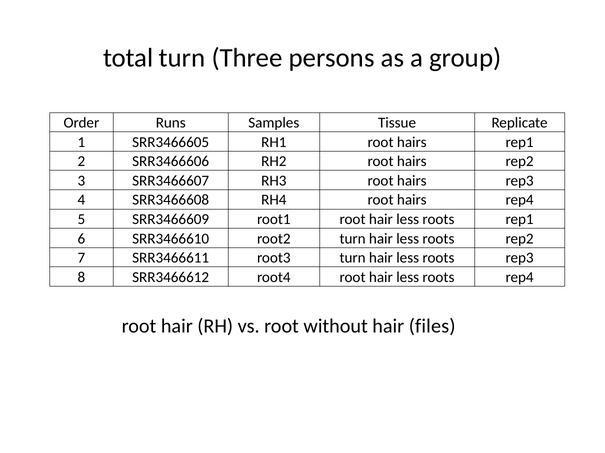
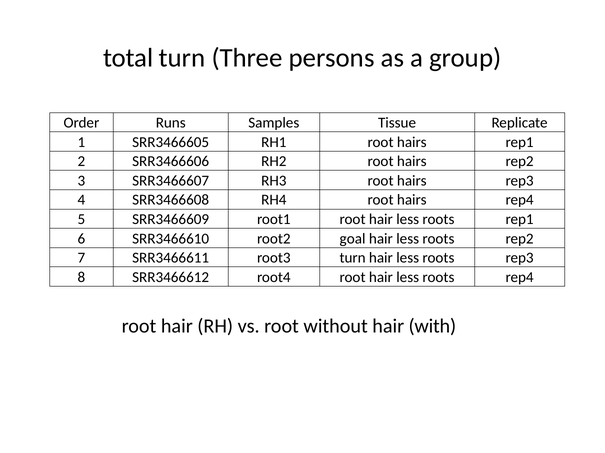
root2 turn: turn -> goal
files: files -> with
